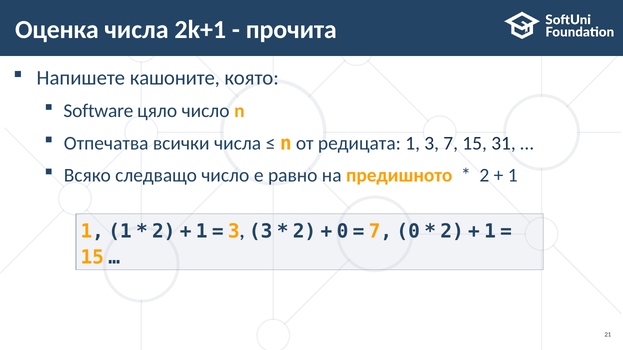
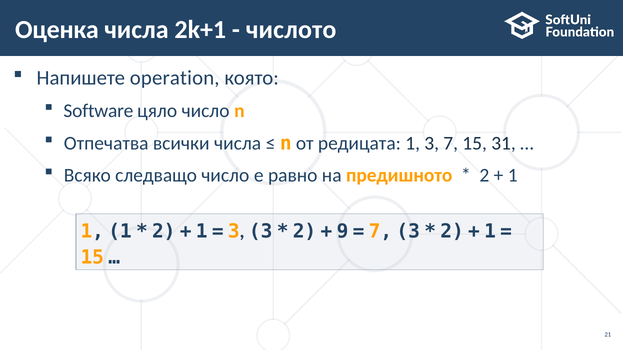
прочита: прочита -> числото
кашоните: кашоните -> operation
0 at (343, 232): 0 -> 9
7 0: 0 -> 3
